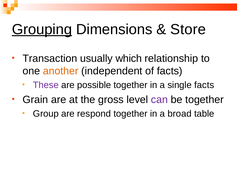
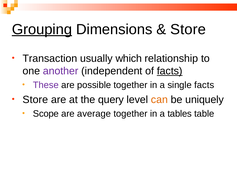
another colour: orange -> purple
facts at (170, 71) underline: none -> present
Grain at (35, 99): Grain -> Store
gross: gross -> query
can colour: purple -> orange
be together: together -> uniquely
Group: Group -> Scope
respond: respond -> average
broad: broad -> tables
